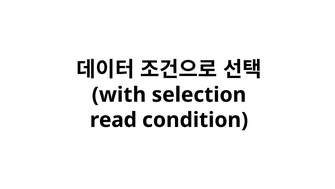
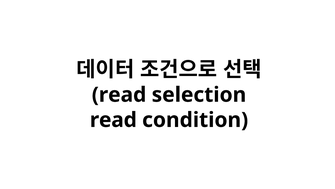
with at (119, 95): with -> read
